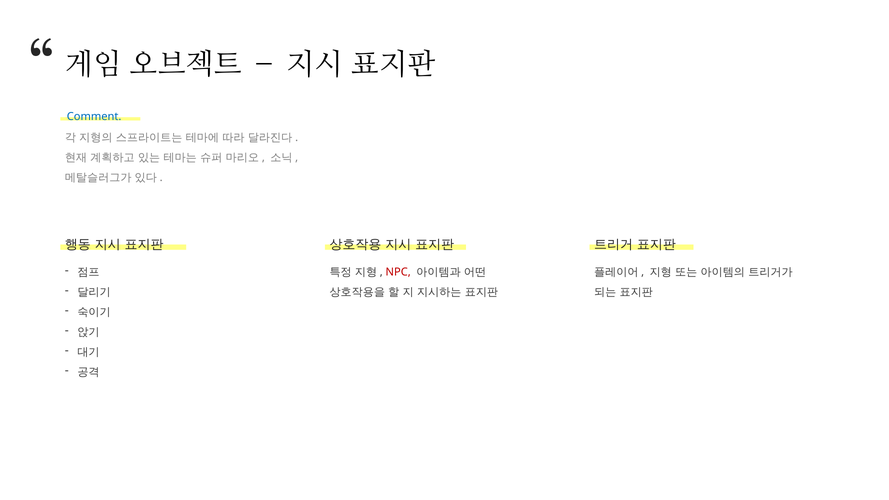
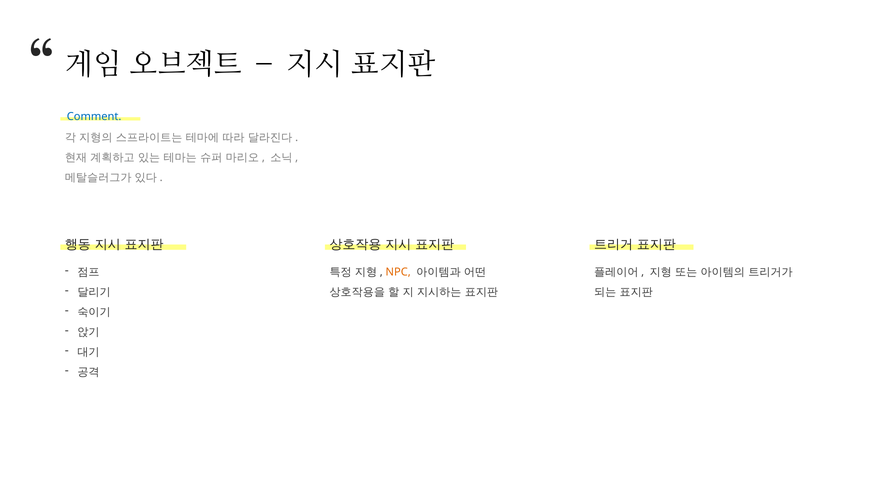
NPC colour: red -> orange
